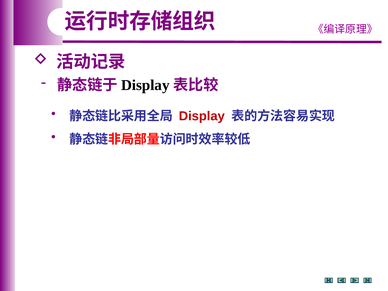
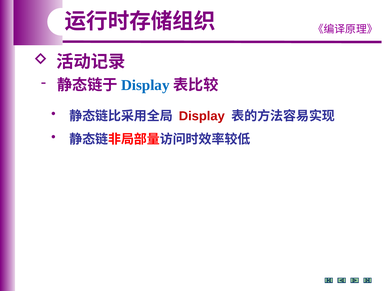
Display at (145, 85) colour: black -> blue
